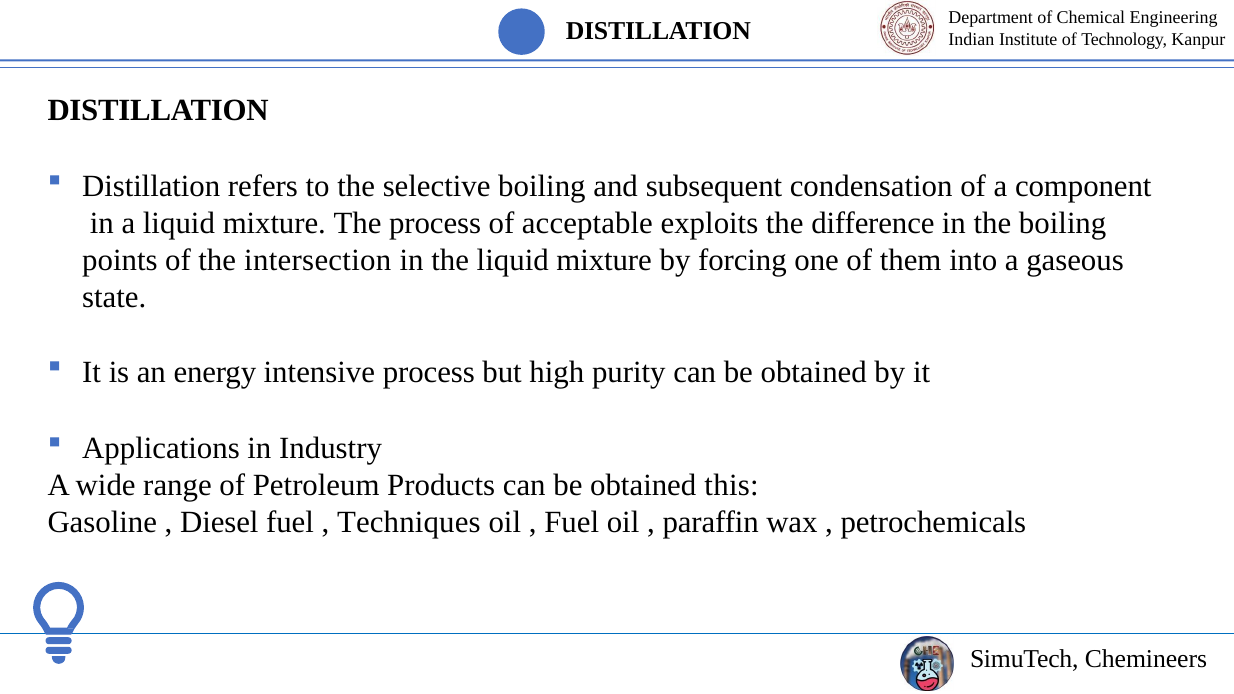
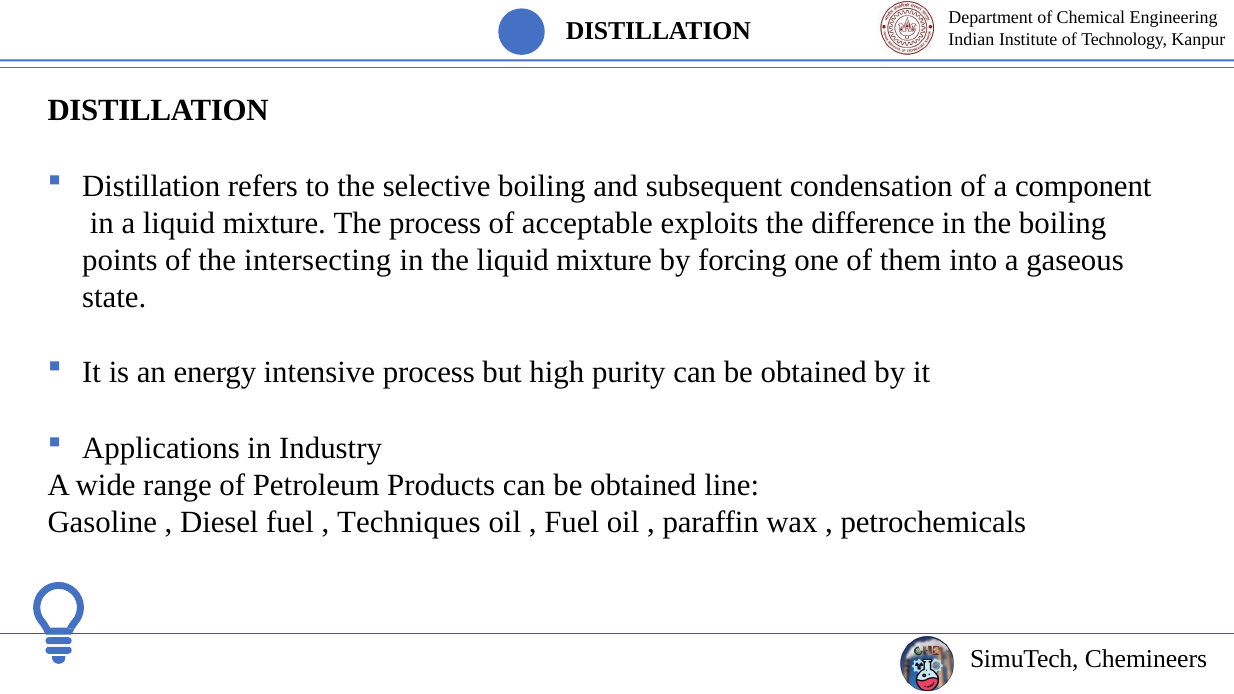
intersection: intersection -> intersecting
this: this -> line
